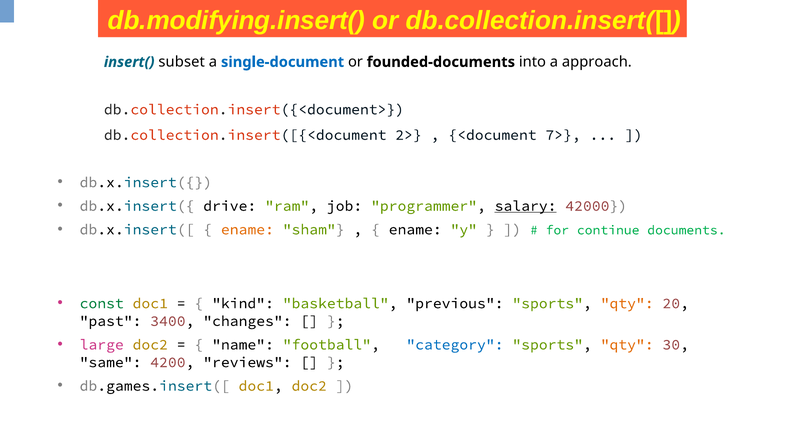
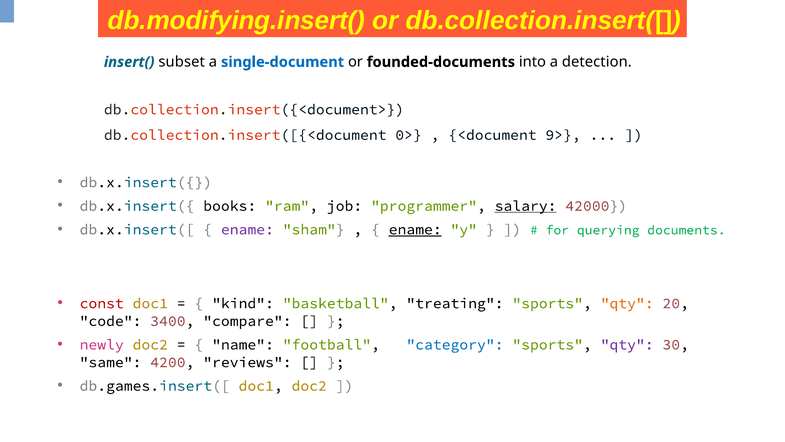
approach: approach -> detection
2>: 2> -> 0>
7>: 7> -> 9>
drive: drive -> books
ename at (247, 229) colour: orange -> purple
ename at (415, 229) underline: none -> present
continue: continue -> querying
const colour: green -> red
previous: previous -> treating
past: past -> code
changes: changes -> compare
large: large -> newly
qty at (627, 344) colour: orange -> purple
